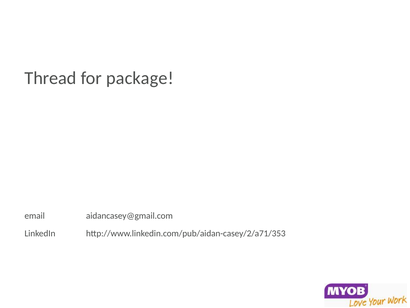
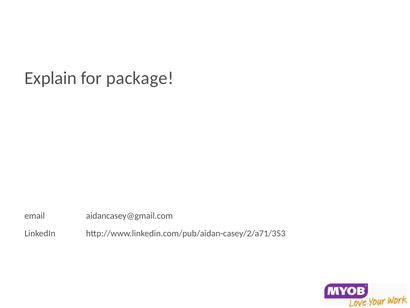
Thread: Thread -> Explain
